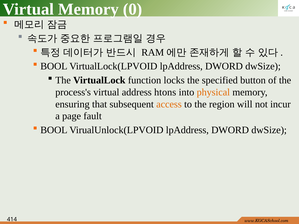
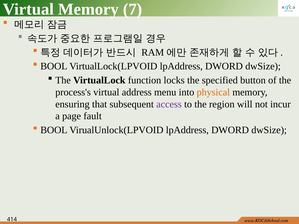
0: 0 -> 7
htons: htons -> menu
access colour: orange -> purple
